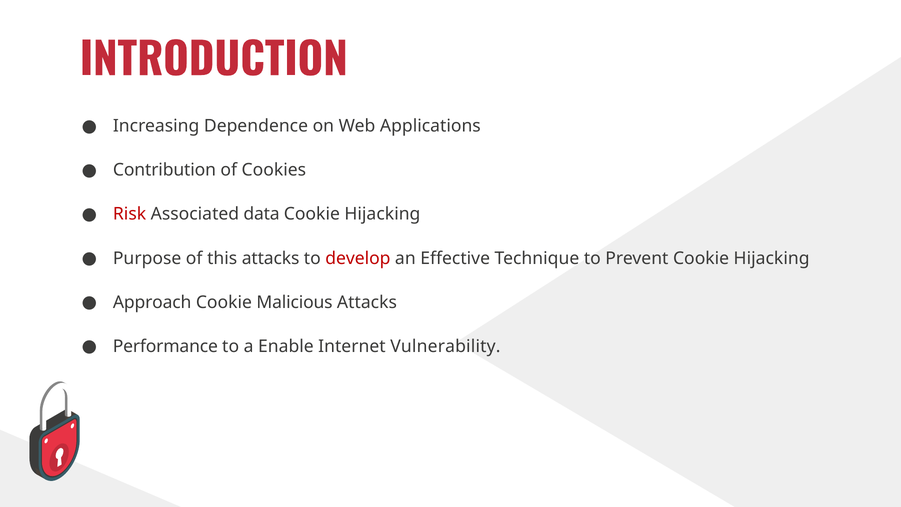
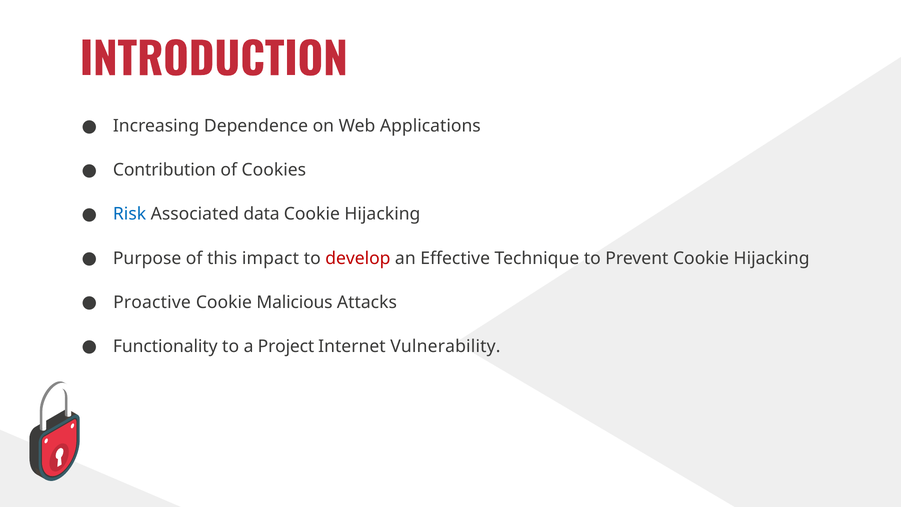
Risk colour: red -> blue
this attacks: attacks -> impact
Approach: Approach -> Proactive
Performance: Performance -> Functionality
Enable: Enable -> Project
